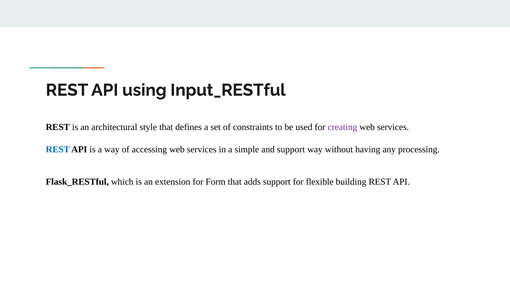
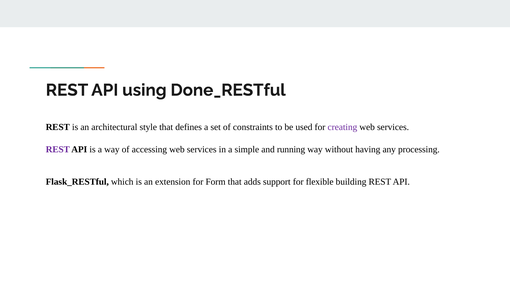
Input_RESTful: Input_RESTful -> Done_RESTful
REST at (58, 149) colour: blue -> purple
and support: support -> running
